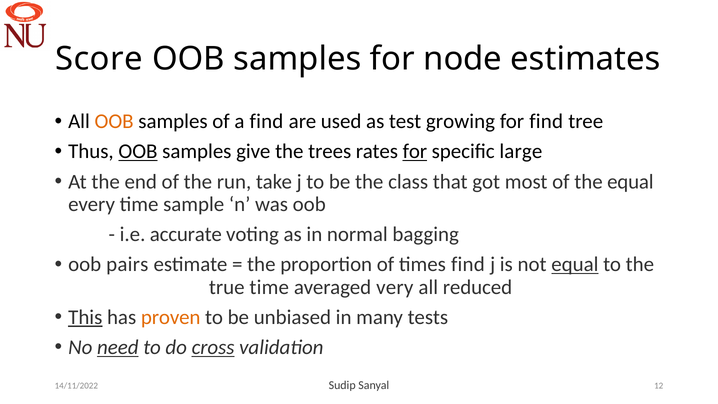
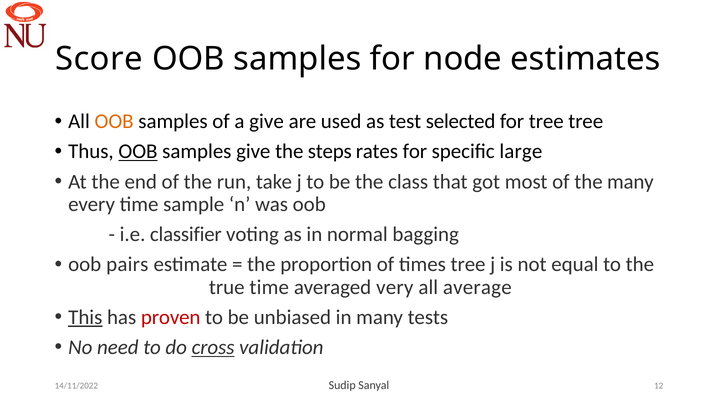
a find: find -> give
growing: growing -> selected
for find: find -> tree
trees: trees -> steps
for at (415, 151) underline: present -> none
the equal: equal -> many
accurate: accurate -> classifier
times find: find -> tree
equal at (575, 264) underline: present -> none
reduced: reduced -> average
proven colour: orange -> red
need underline: present -> none
